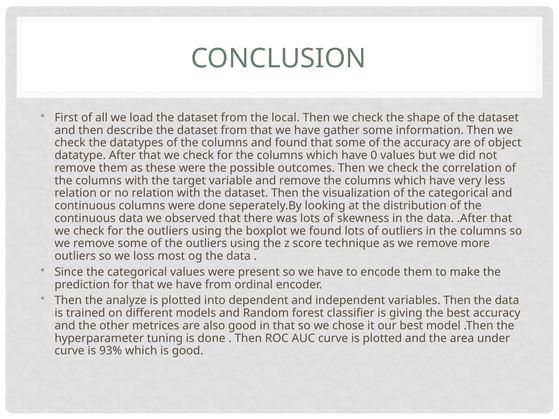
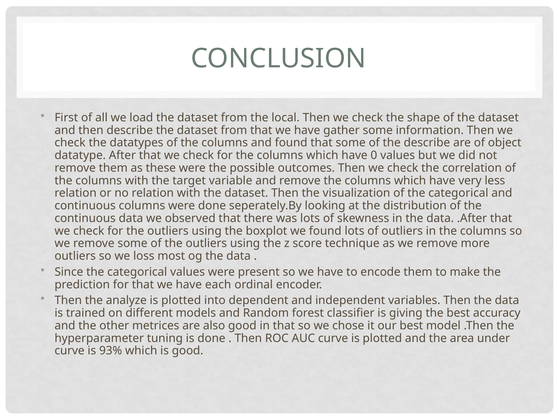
the accuracy: accuracy -> describe
have from: from -> each
